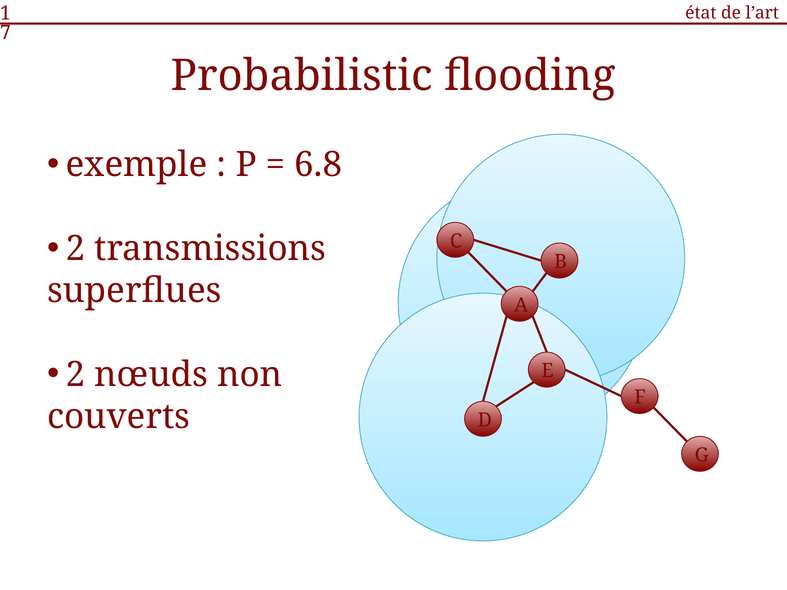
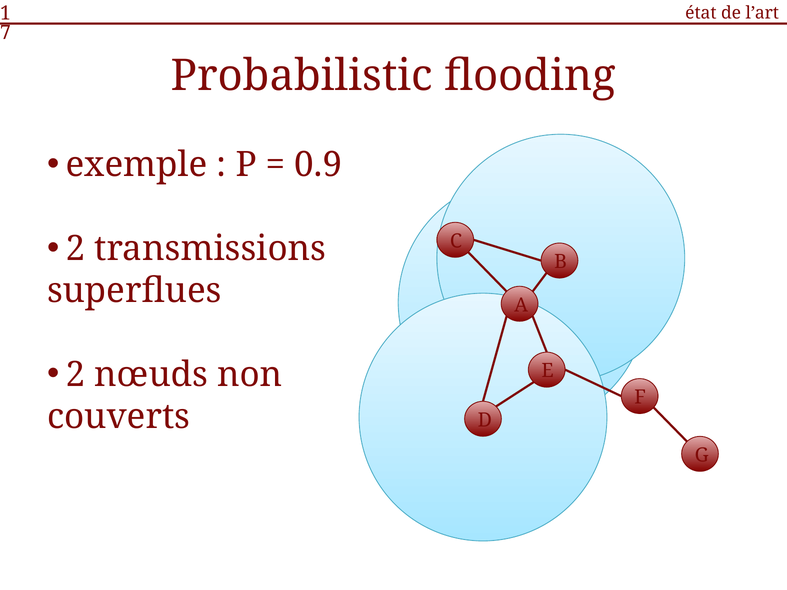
6.8: 6.8 -> 0.9
